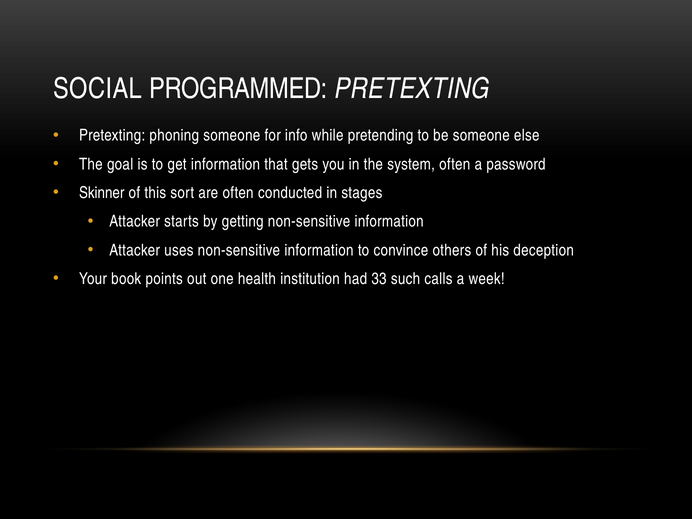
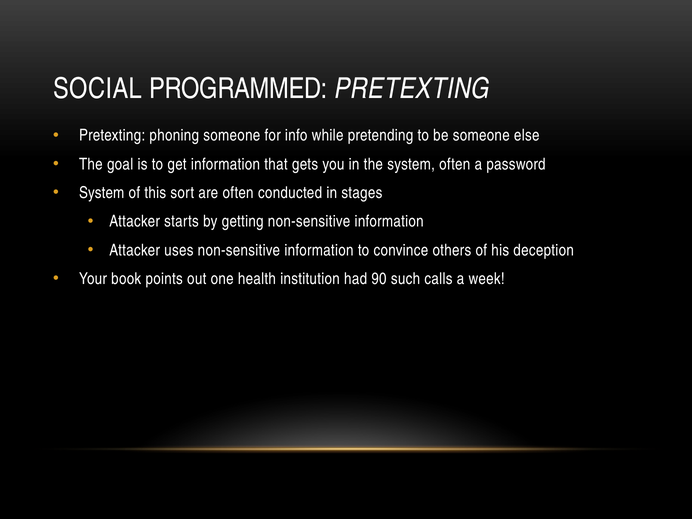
Skinner at (102, 193): Skinner -> System
33: 33 -> 90
